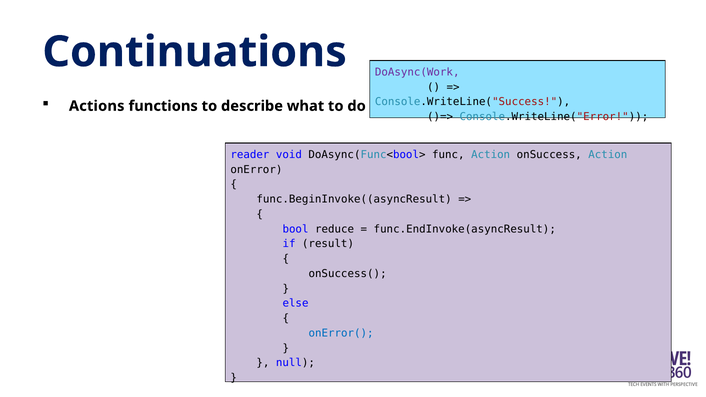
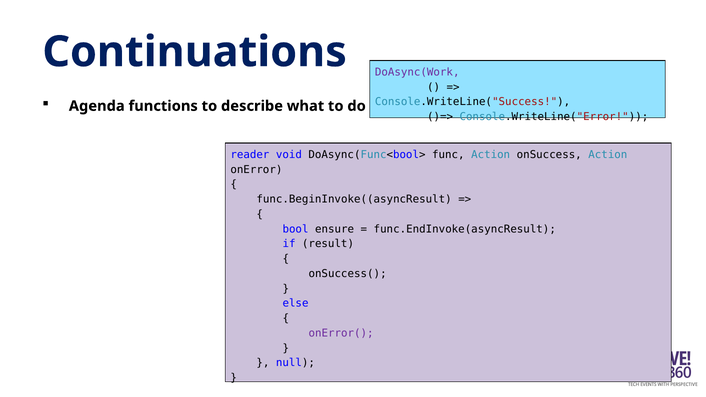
Actions: Actions -> Agenda
reduce: reduce -> ensure
onError( colour: blue -> purple
